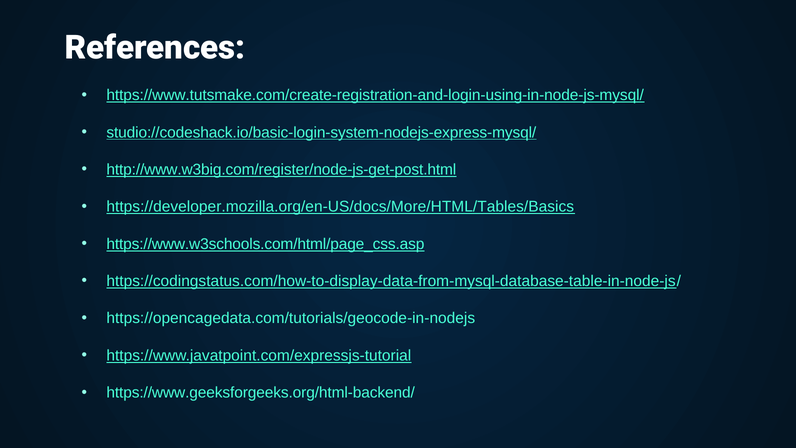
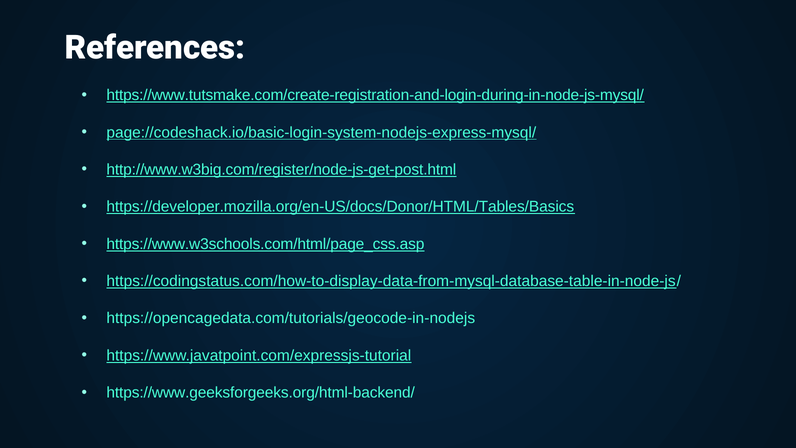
https://www.tutsmake.com/create-registration-and-login-using-in-node-js-mysql/: https://www.tutsmake.com/create-registration-and-login-using-in-node-js-mysql/ -> https://www.tutsmake.com/create-registration-and-login-during-in-node-js-mysql/
studio://codeshack.io/basic-login-system-nodejs-express-mysql/: studio://codeshack.io/basic-login-system-nodejs-express-mysql/ -> page://codeshack.io/basic-login-system-nodejs-express-mysql/
https://developer.mozilla.org/en-US/docs/More/HTML/Tables/Basics: https://developer.mozilla.org/en-US/docs/More/HTML/Tables/Basics -> https://developer.mozilla.org/en-US/docs/Donor/HTML/Tables/Basics
